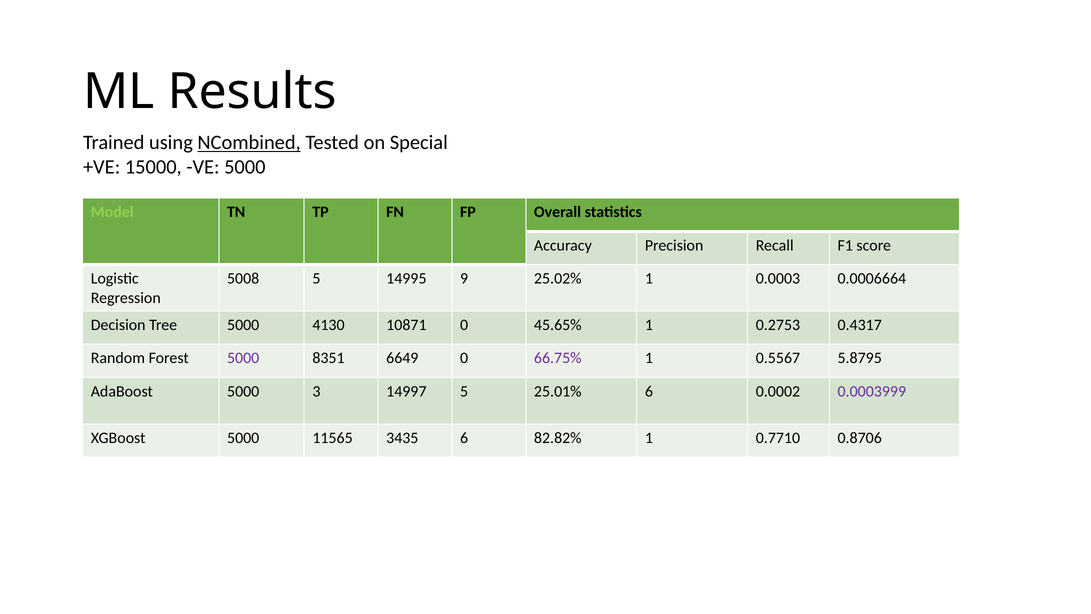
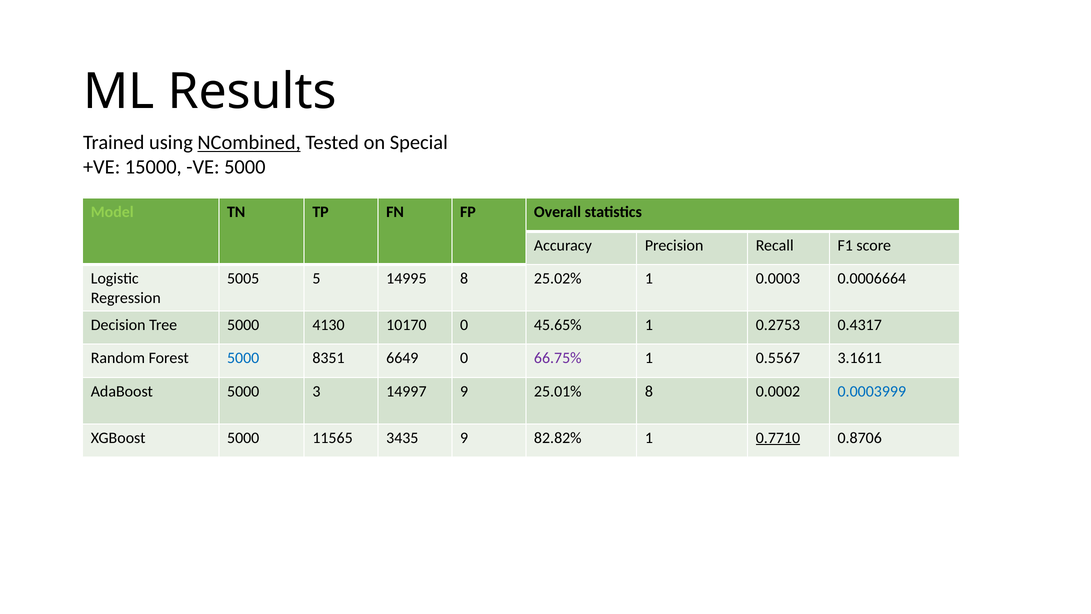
5008: 5008 -> 5005
14995 9: 9 -> 8
10871: 10871 -> 10170
5000 at (243, 358) colour: purple -> blue
5.8795: 5.8795 -> 3.1611
14997 5: 5 -> 9
25.01% 6: 6 -> 8
0.0003999 colour: purple -> blue
3435 6: 6 -> 9
0.7710 underline: none -> present
